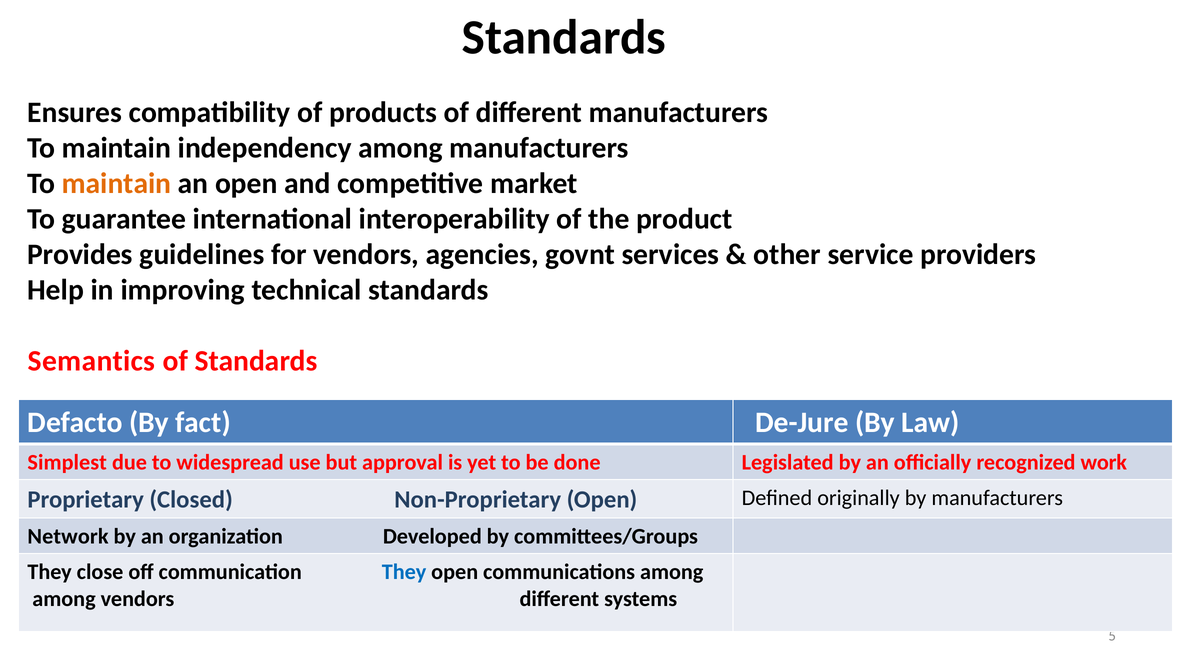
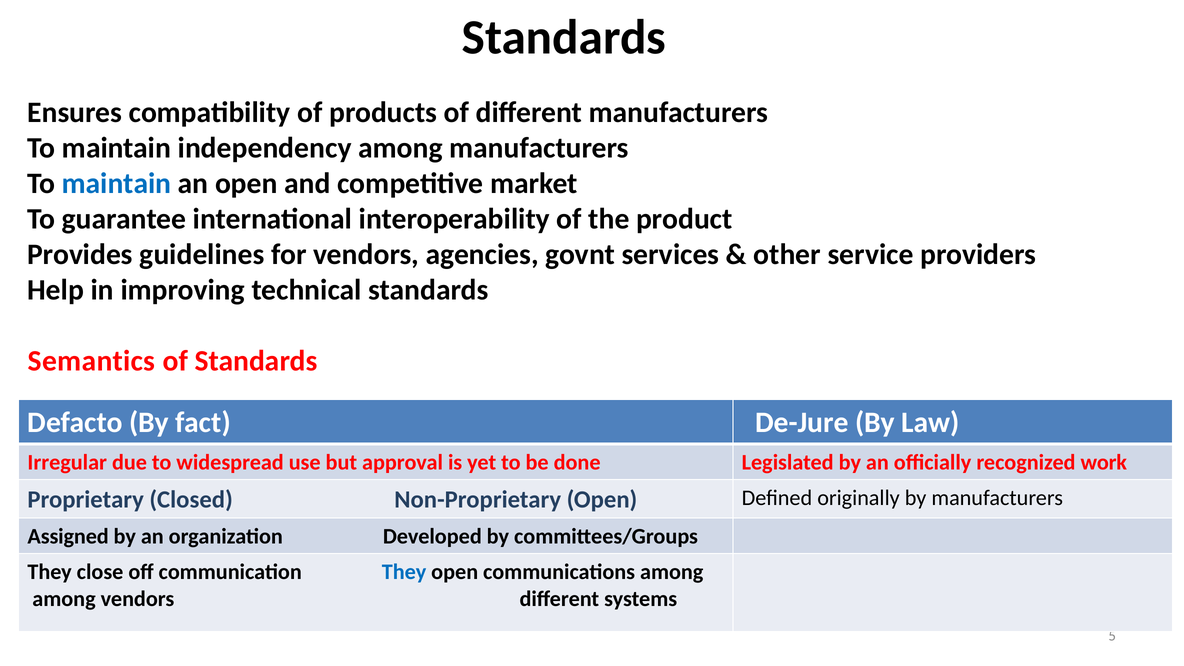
maintain at (117, 183) colour: orange -> blue
Simplest: Simplest -> Irregular
Network: Network -> Assigned
